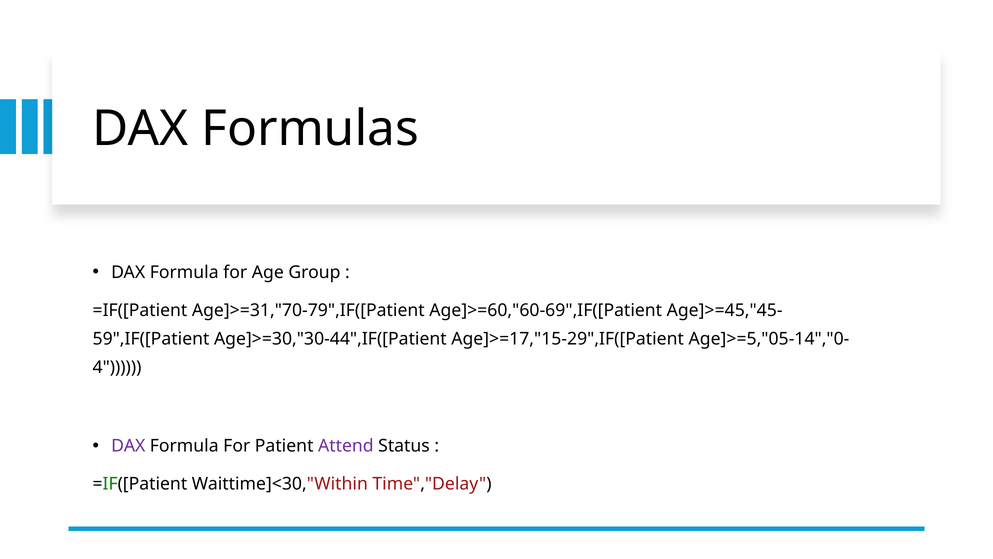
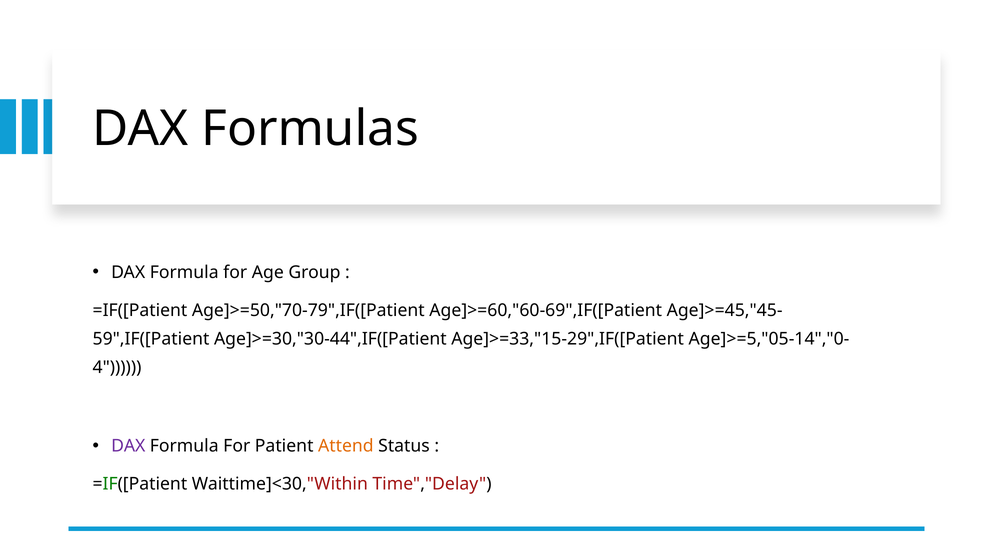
Age]>=31,"70-79",IF([Patient: Age]>=31,"70-79",IF([Patient -> Age]>=50,"70-79",IF([Patient
Age]>=17,"15-29",IF([Patient: Age]>=17,"15-29",IF([Patient -> Age]>=33,"15-29",IF([Patient
Attend colour: purple -> orange
